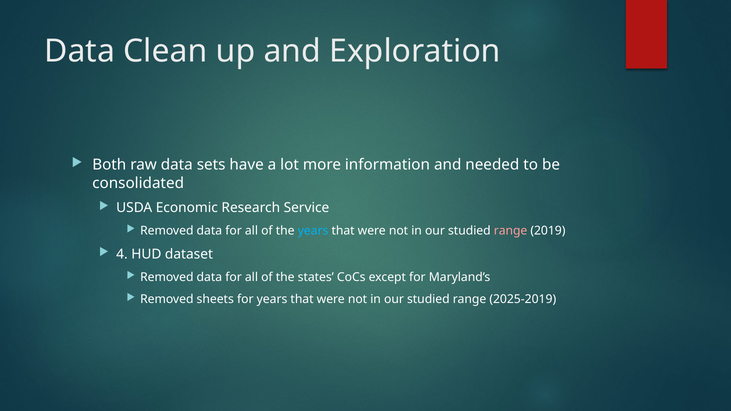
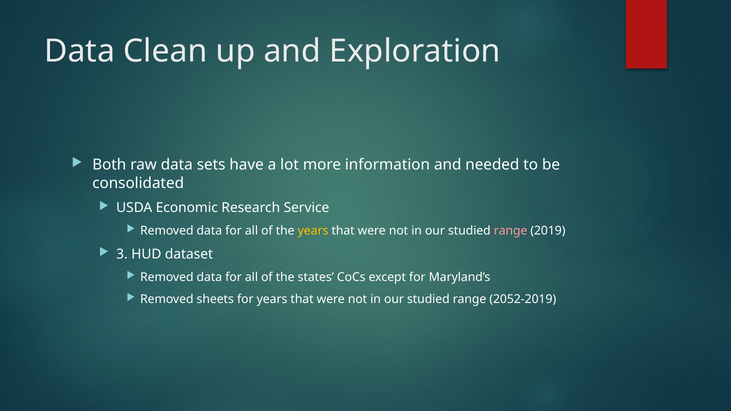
years at (313, 231) colour: light blue -> yellow
4: 4 -> 3
2025-2019: 2025-2019 -> 2052-2019
